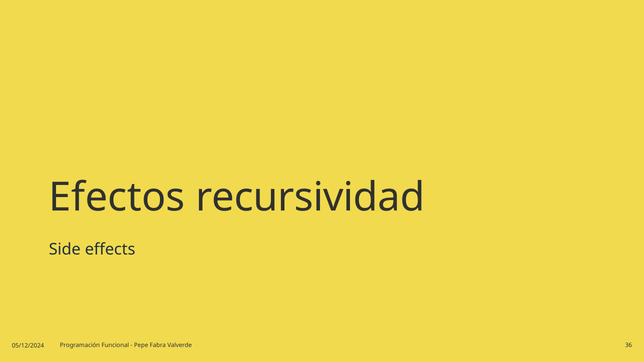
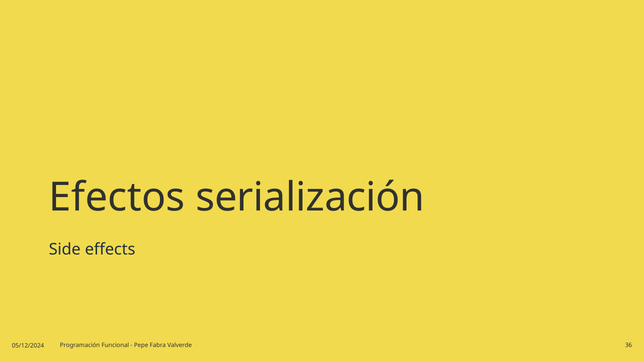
recursividad: recursividad -> serialización
